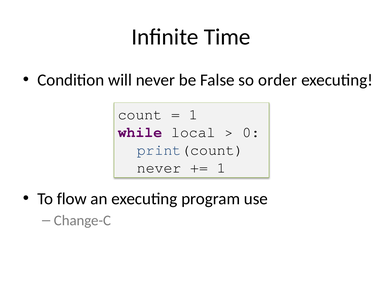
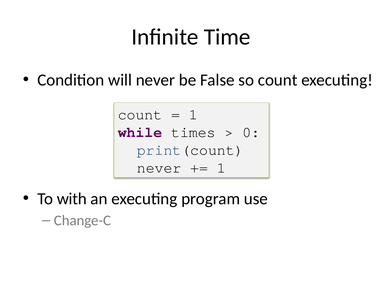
so order: order -> count
local: local -> times
flow: flow -> with
